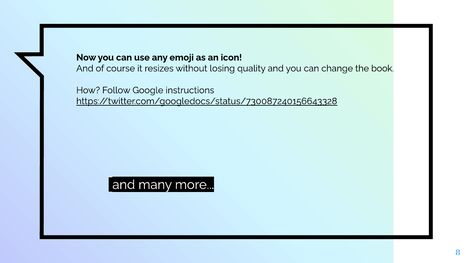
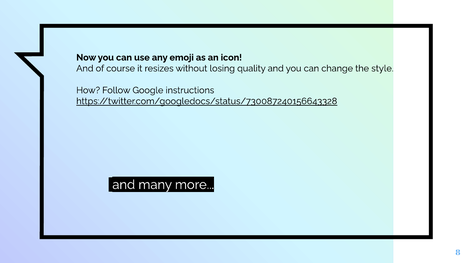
book: book -> style
